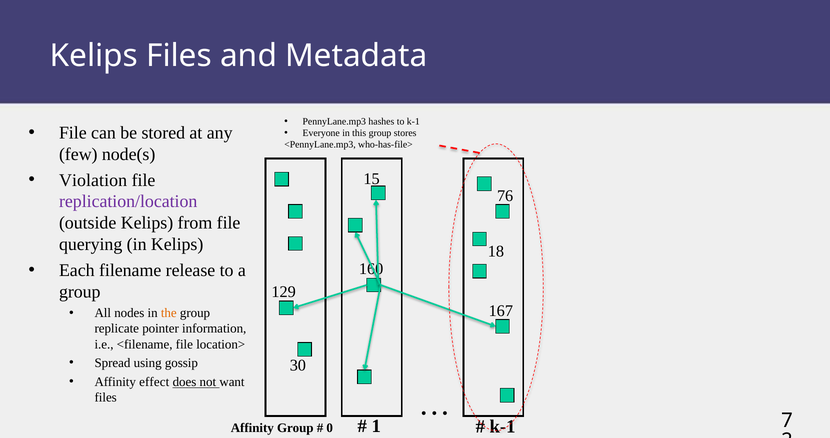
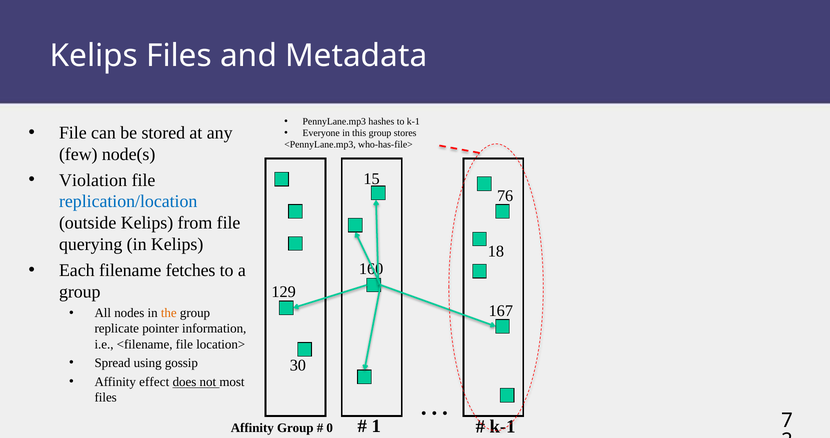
replication/location colour: purple -> blue
release: release -> fetches
want: want -> most
